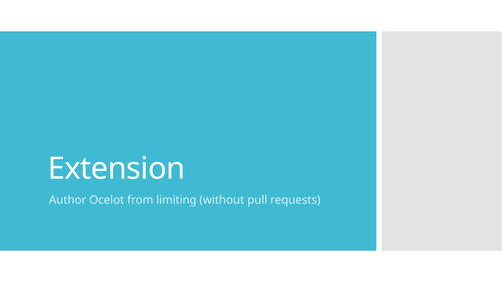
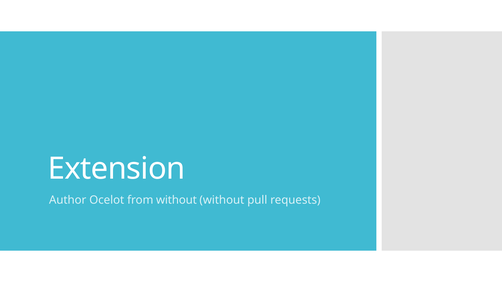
from limiting: limiting -> without
